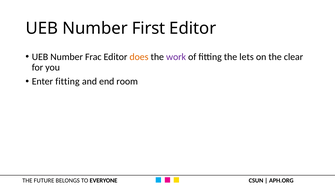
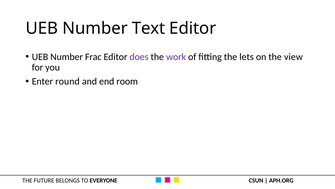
First: First -> Text
does colour: orange -> purple
clear: clear -> view
Enter fitting: fitting -> round
